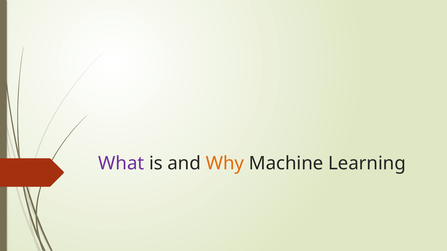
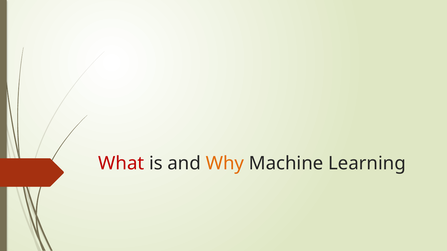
What colour: purple -> red
